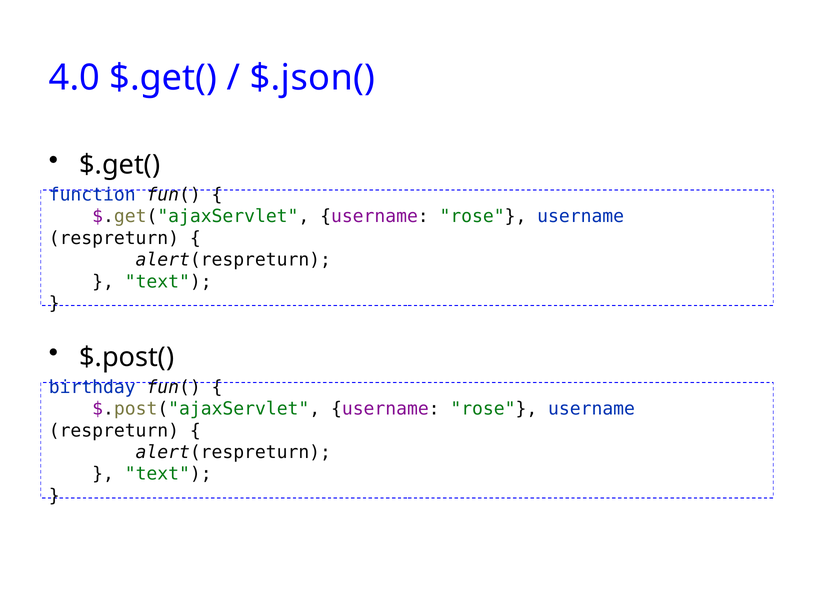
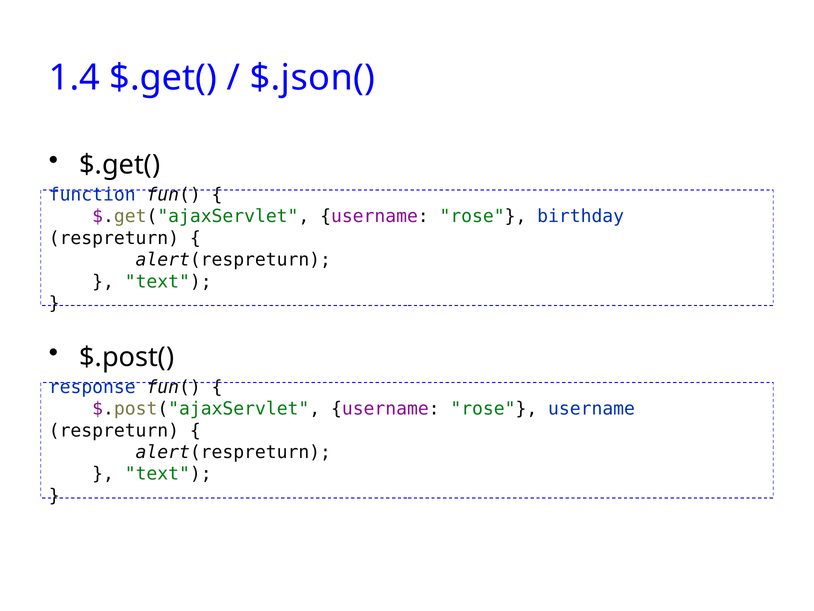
4.0: 4.0 -> 1.4
$.get("ajaxServlet username rose username: username -> birthday
birthday: birthday -> response
